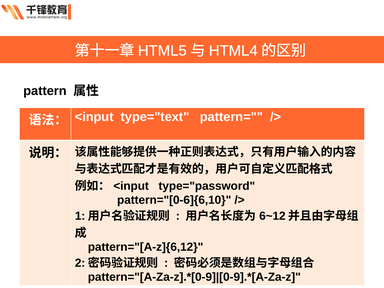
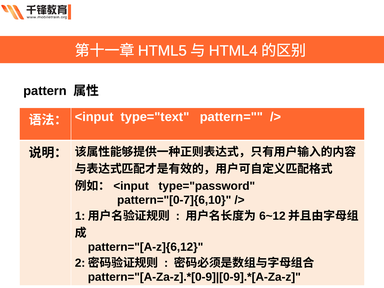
pattern="[0-6]{6,10: pattern="[0-6]{6,10 -> pattern="[0-7]{6,10
